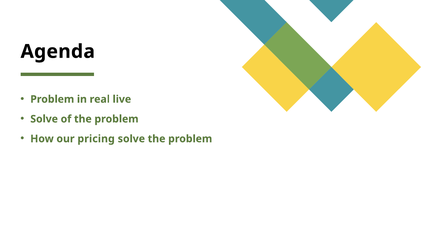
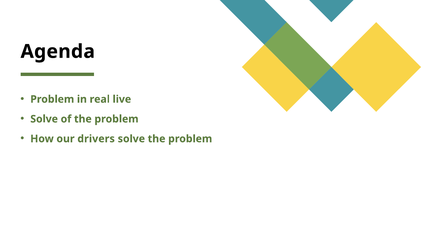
pricing: pricing -> drivers
